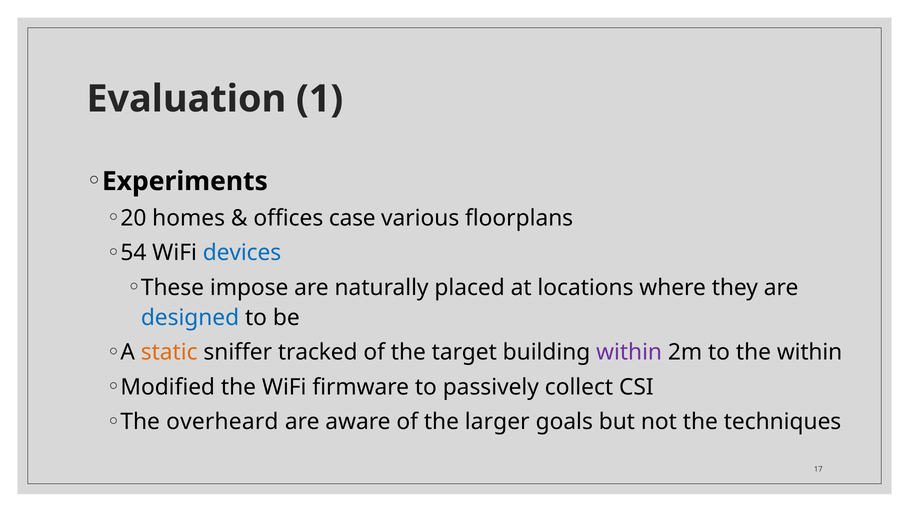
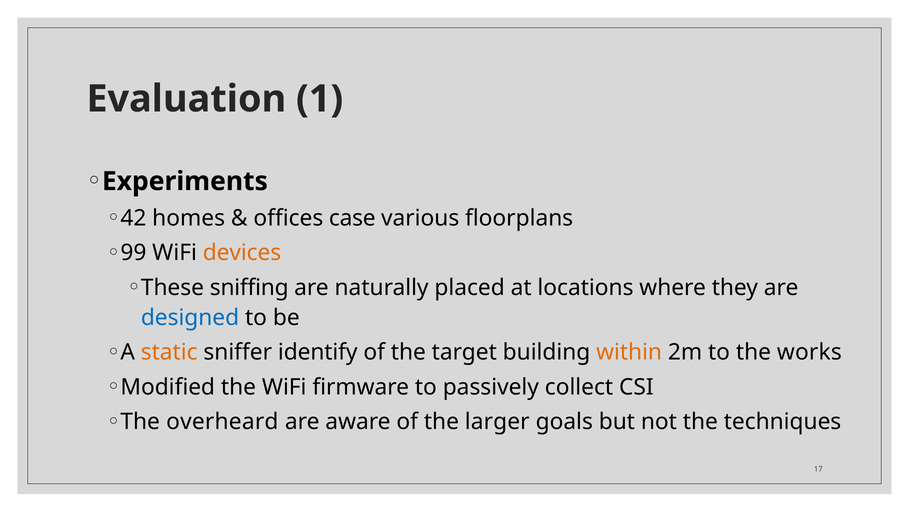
20: 20 -> 42
54: 54 -> 99
devices colour: blue -> orange
impose: impose -> sniffing
tracked: tracked -> identify
within at (629, 352) colour: purple -> orange
the within: within -> works
